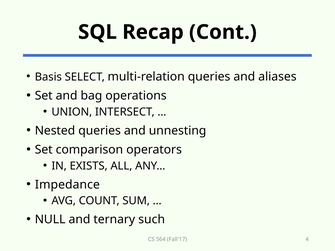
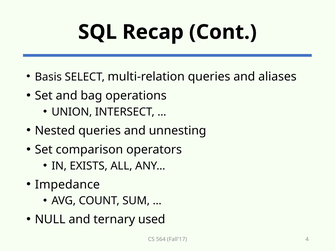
such: such -> used
